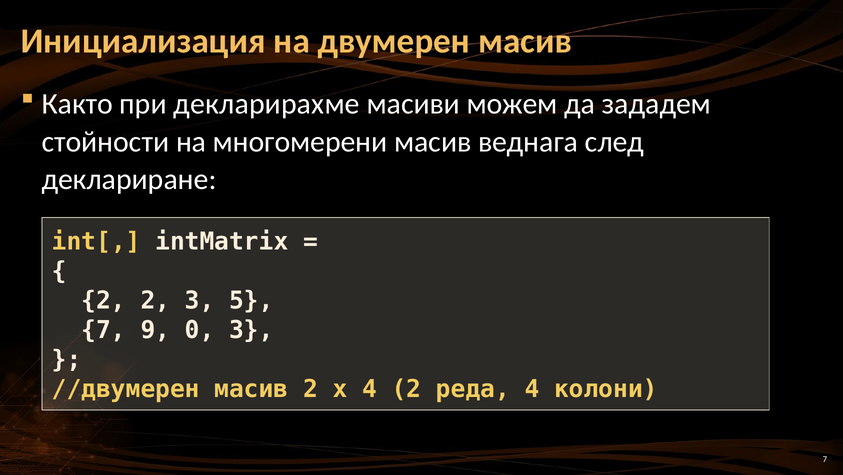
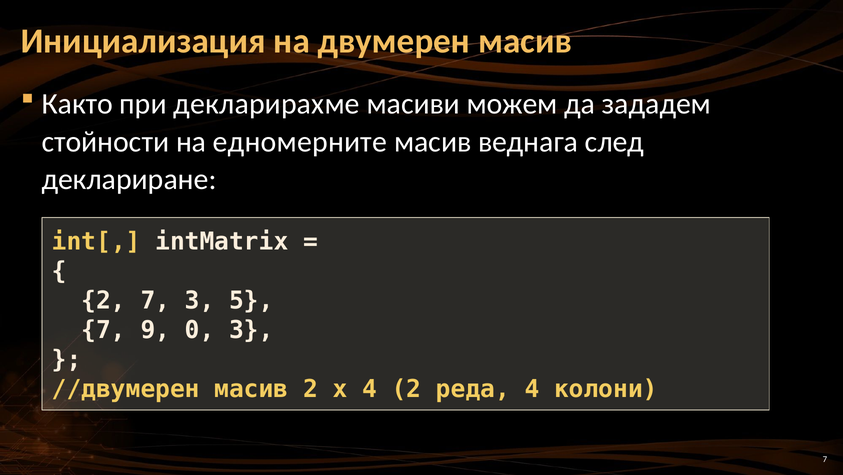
многомерени: многомерени -> едномерните
2 2: 2 -> 7
